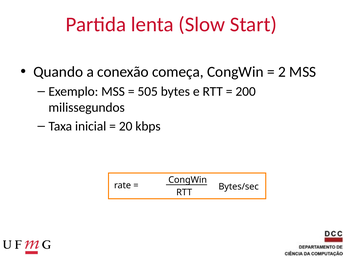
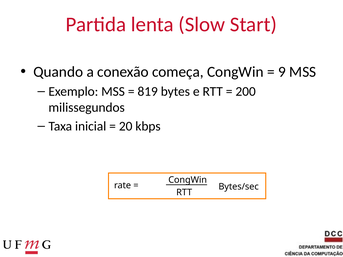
2: 2 -> 9
505: 505 -> 819
